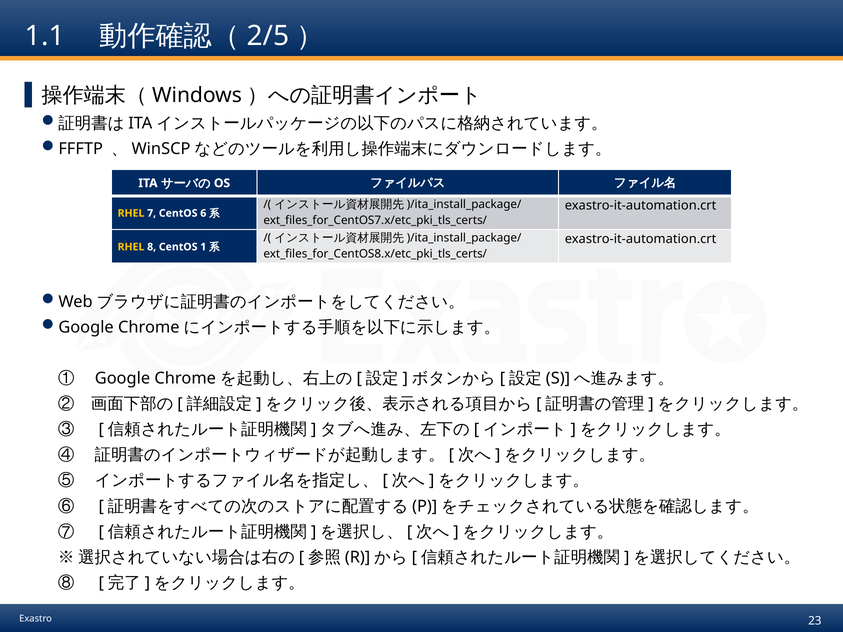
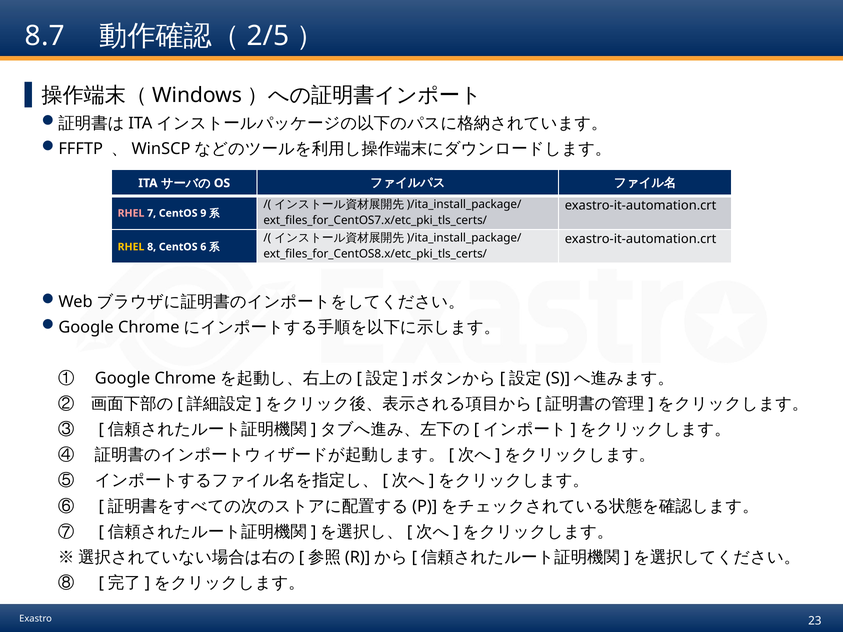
1.1: 1.1 -> 8.7
RHEL at (131, 213) colour: yellow -> pink
6: 6 -> 9
1: 1 -> 6
